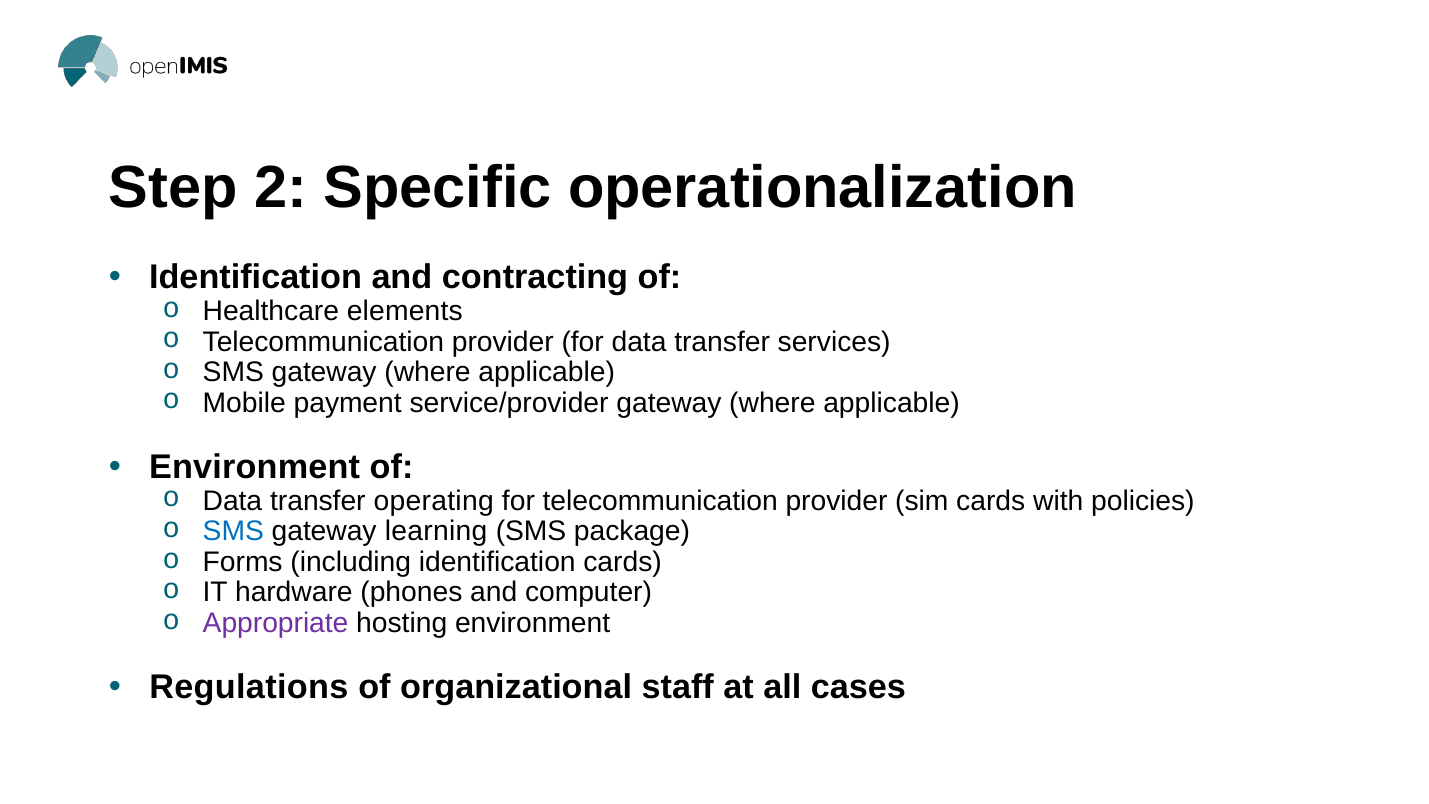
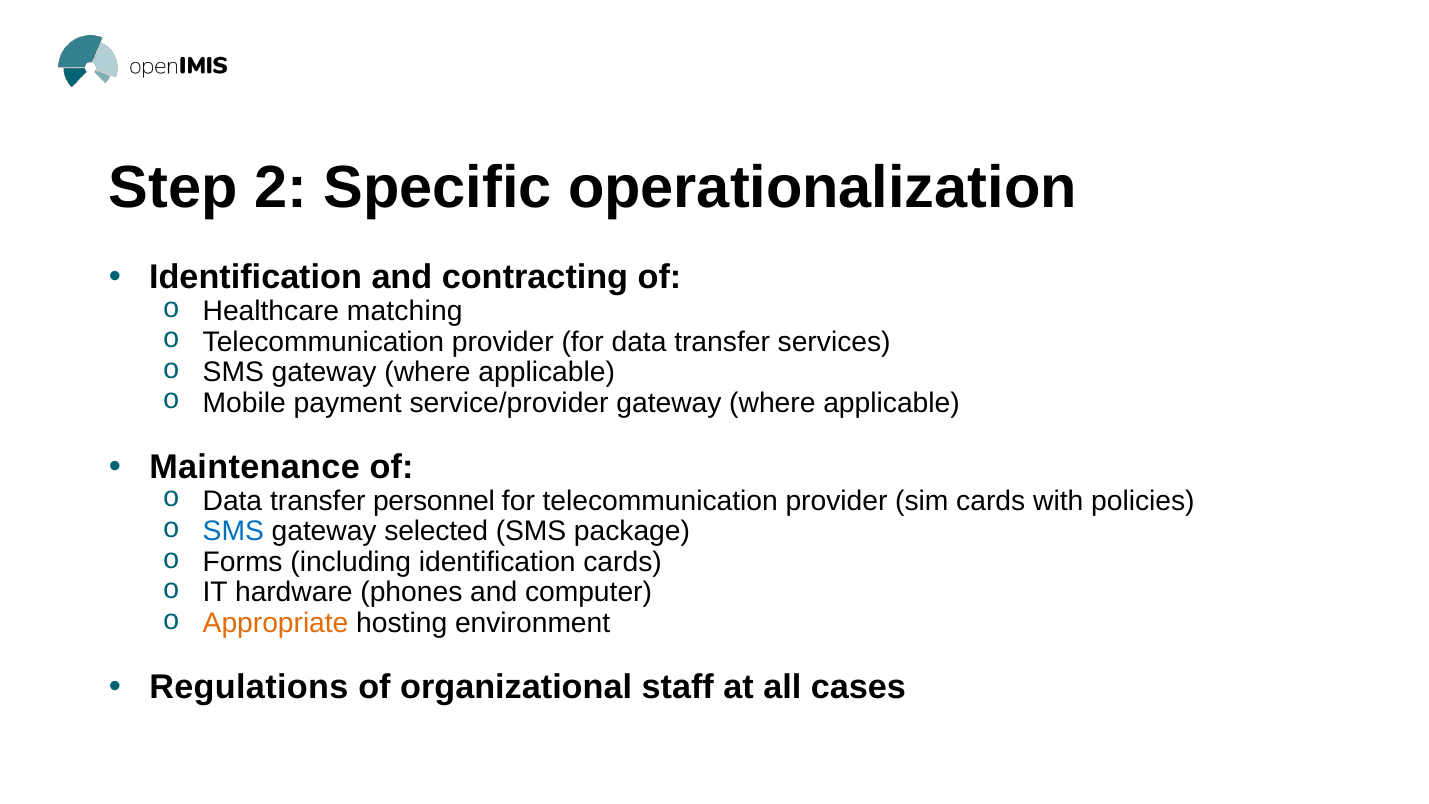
elements: elements -> matching
Environment at (255, 467): Environment -> Maintenance
operating: operating -> personnel
learning: learning -> selected
Appropriate colour: purple -> orange
